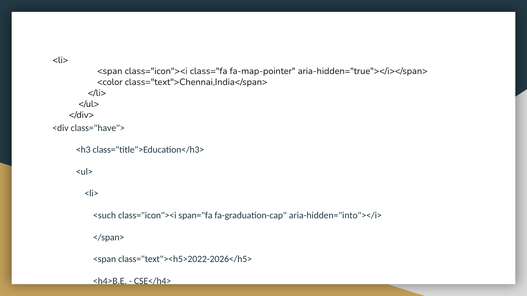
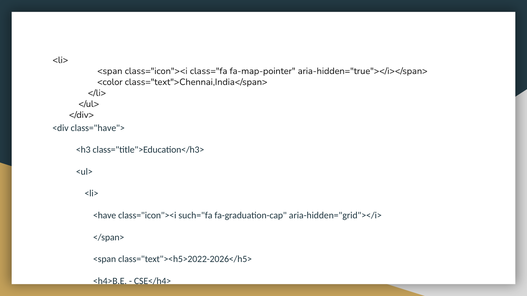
<such: <such -> <have
span="fa: span="fa -> such="fa
aria-hidden="into"></i>: aria-hidden="into"></i> -> aria-hidden="grid"></i>
